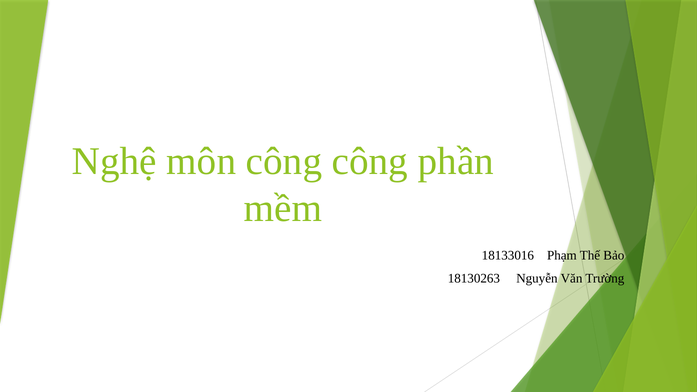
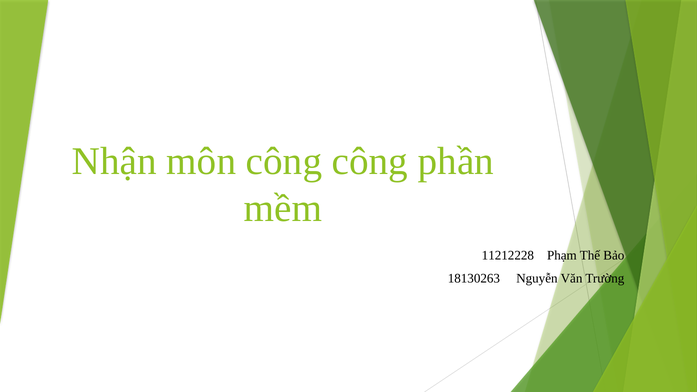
Nghệ: Nghệ -> Nhận
18133016: 18133016 -> 11212228
